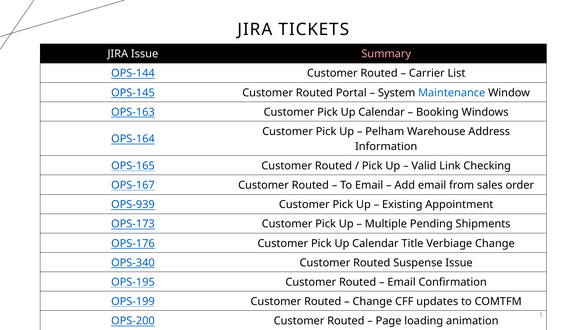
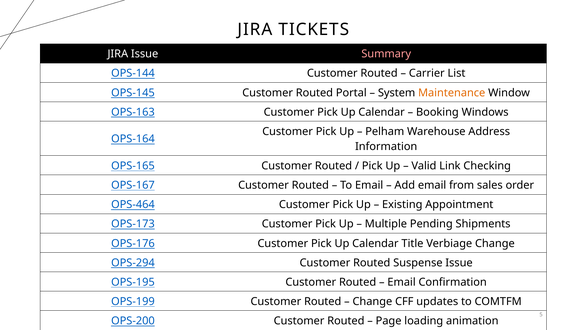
Maintenance colour: blue -> orange
OPS-939: OPS-939 -> OPS-464
OPS-340: OPS-340 -> OPS-294
